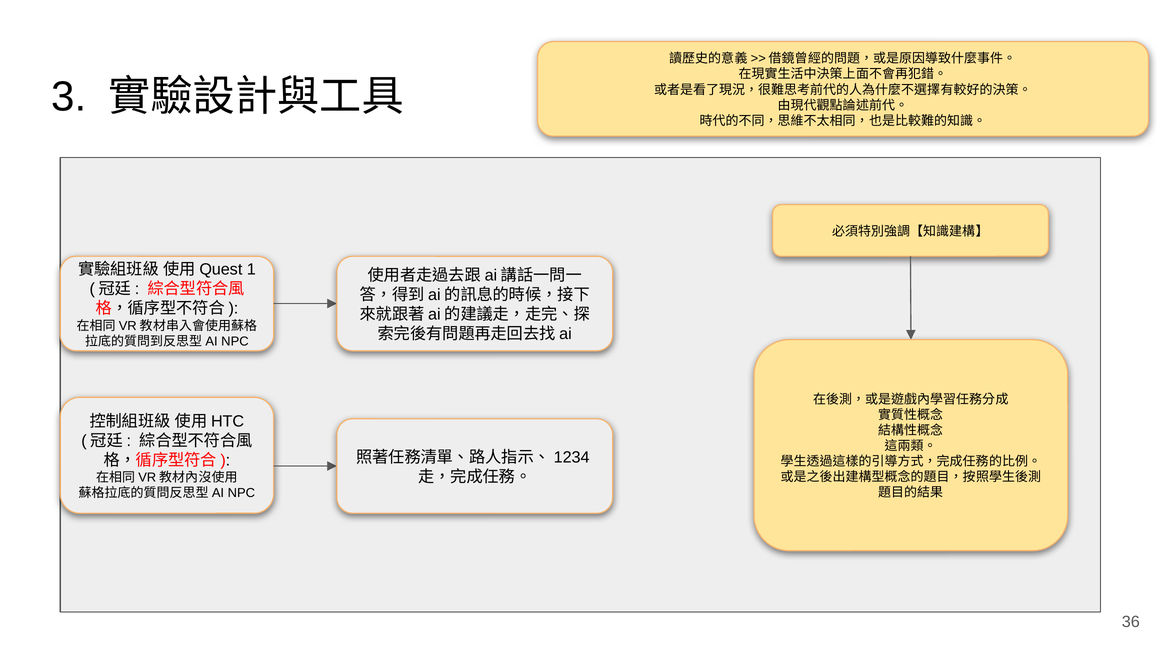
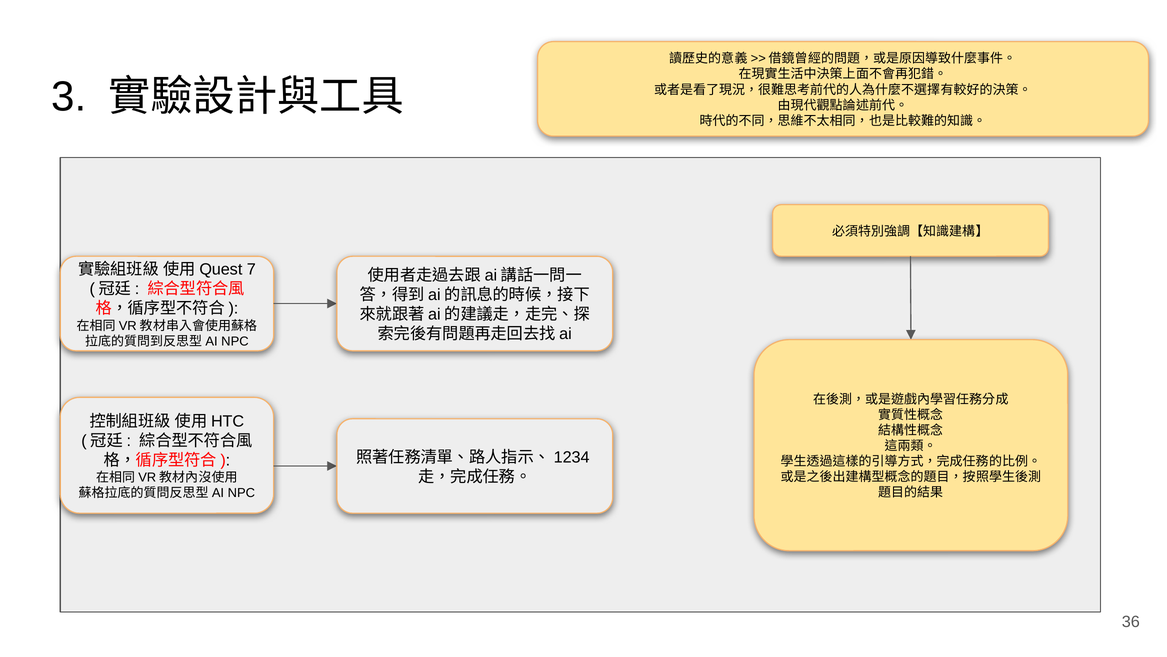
1: 1 -> 7
